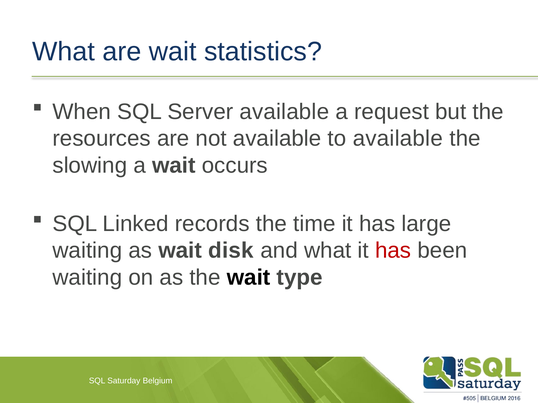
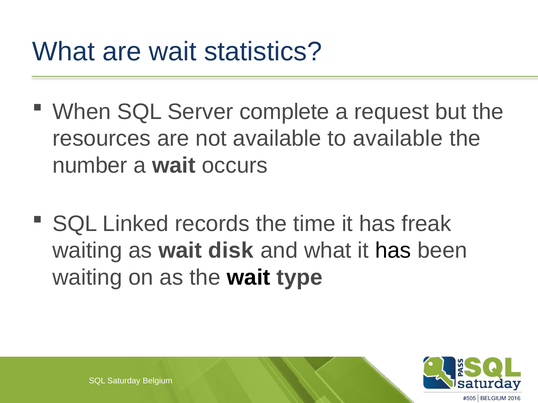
Server available: available -> complete
slowing: slowing -> number
large: large -> freak
has at (393, 251) colour: red -> black
